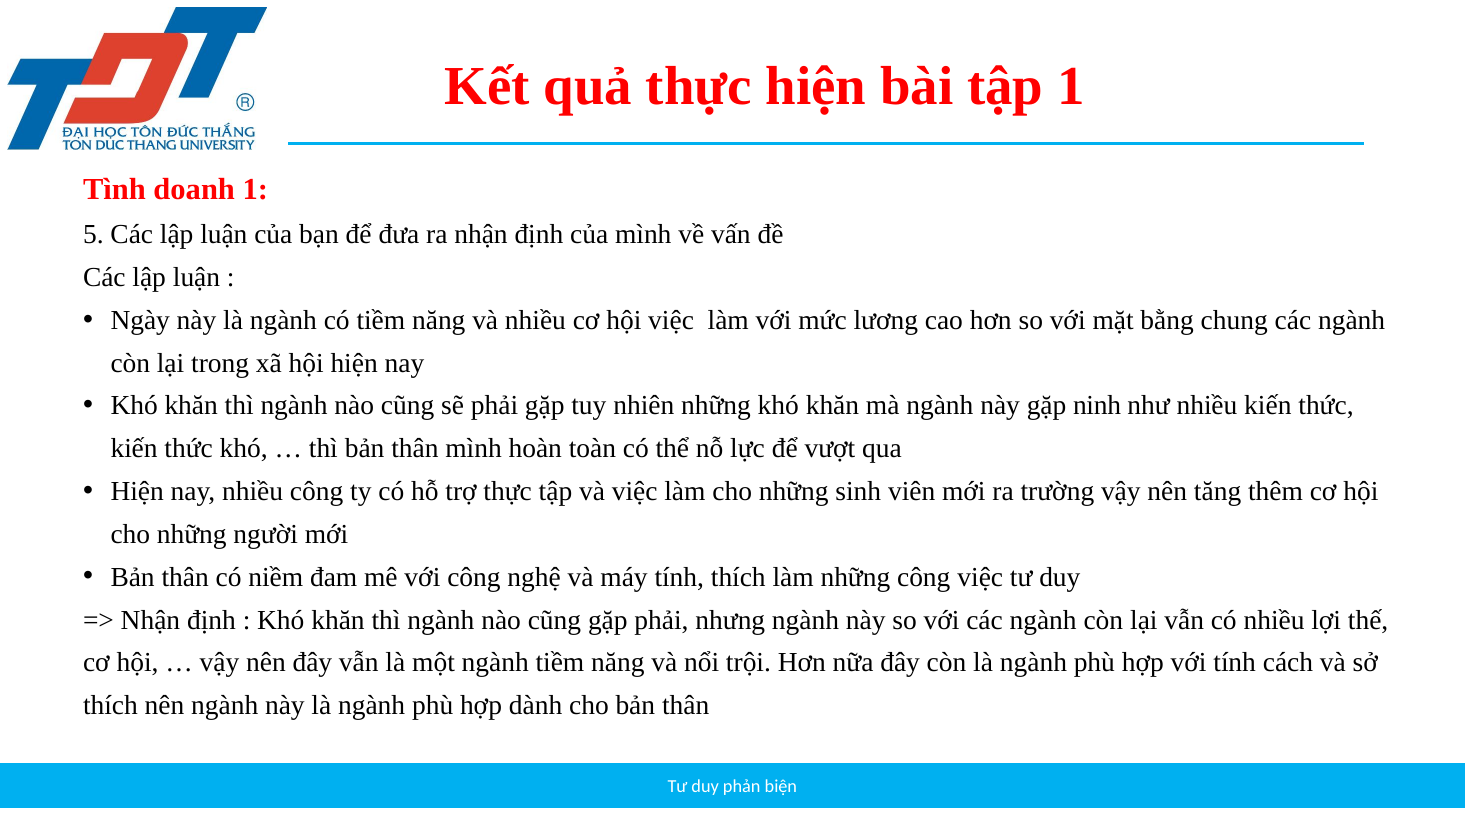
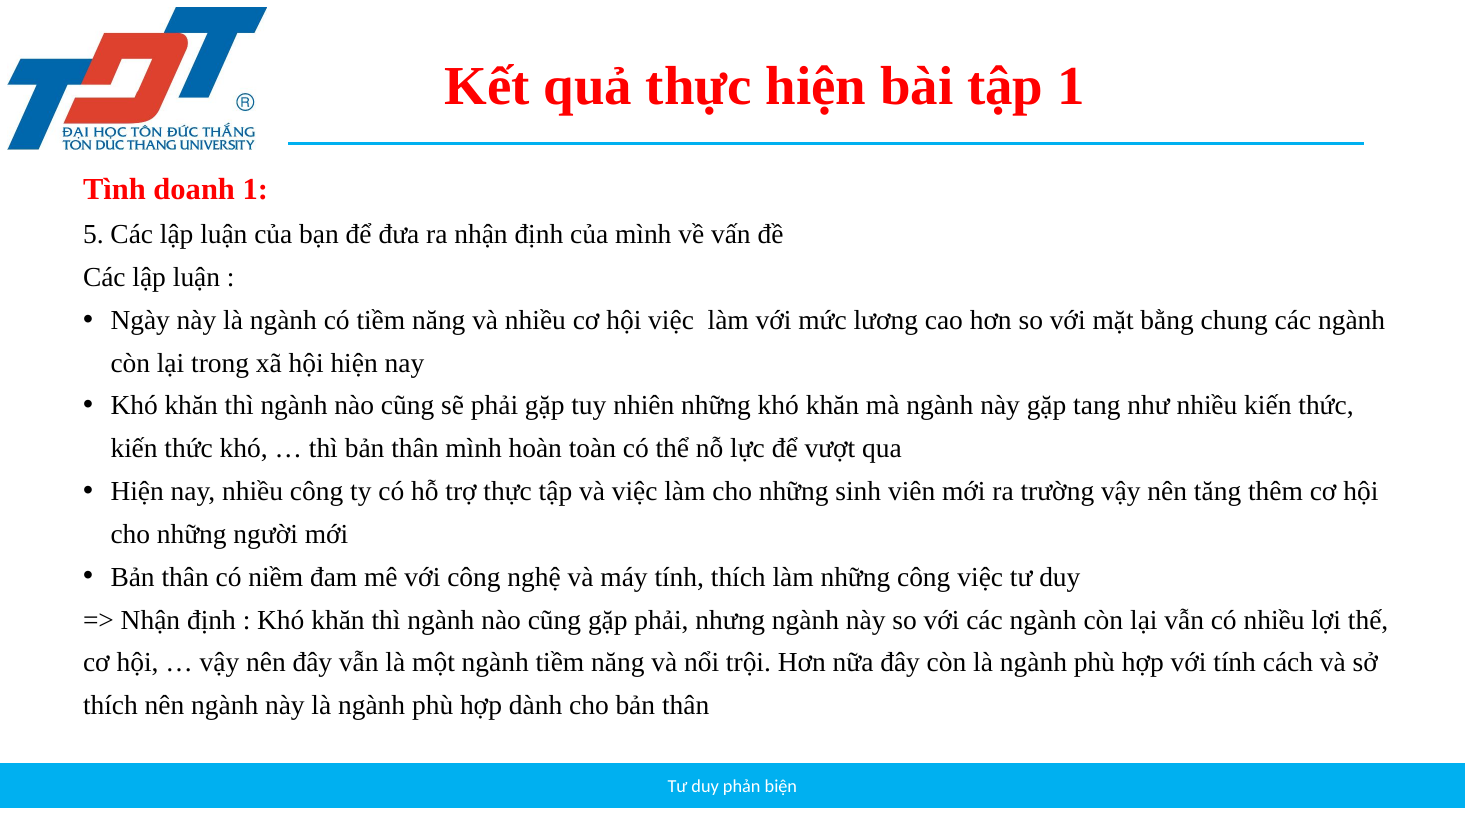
ninh: ninh -> tang
